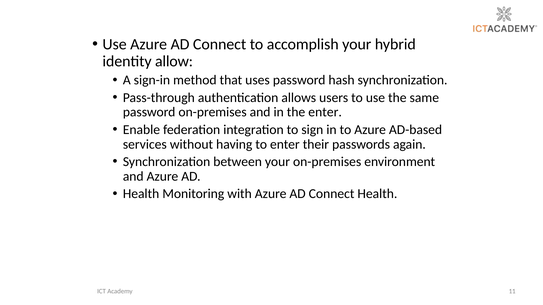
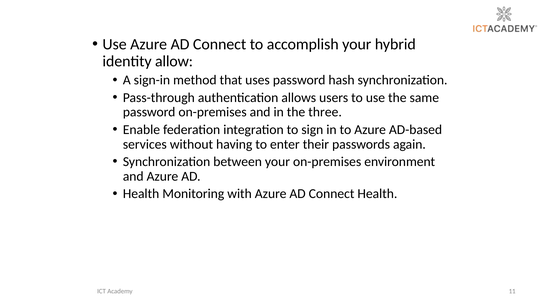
the enter: enter -> three
